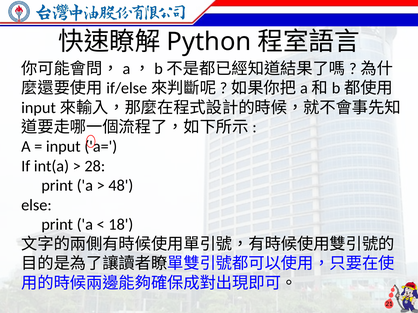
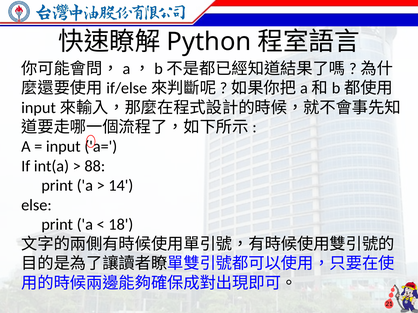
28: 28 -> 88
48: 48 -> 14
